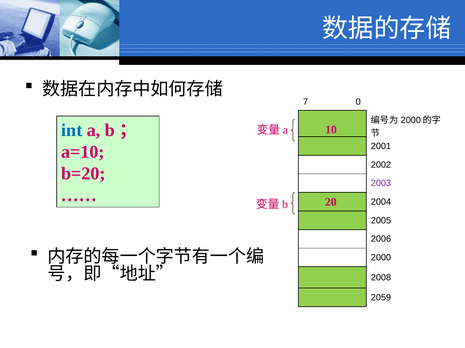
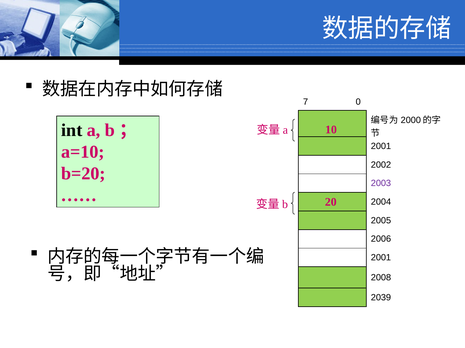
int colour: blue -> black
2000 at (381, 258): 2000 -> 2001
2059: 2059 -> 2039
